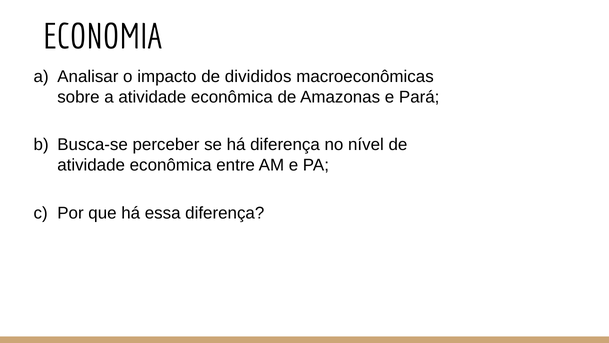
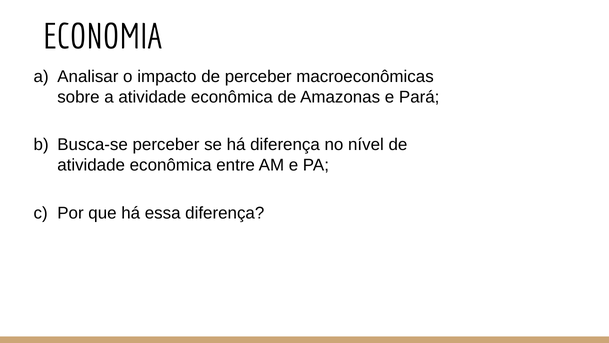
de divididos: divididos -> perceber
